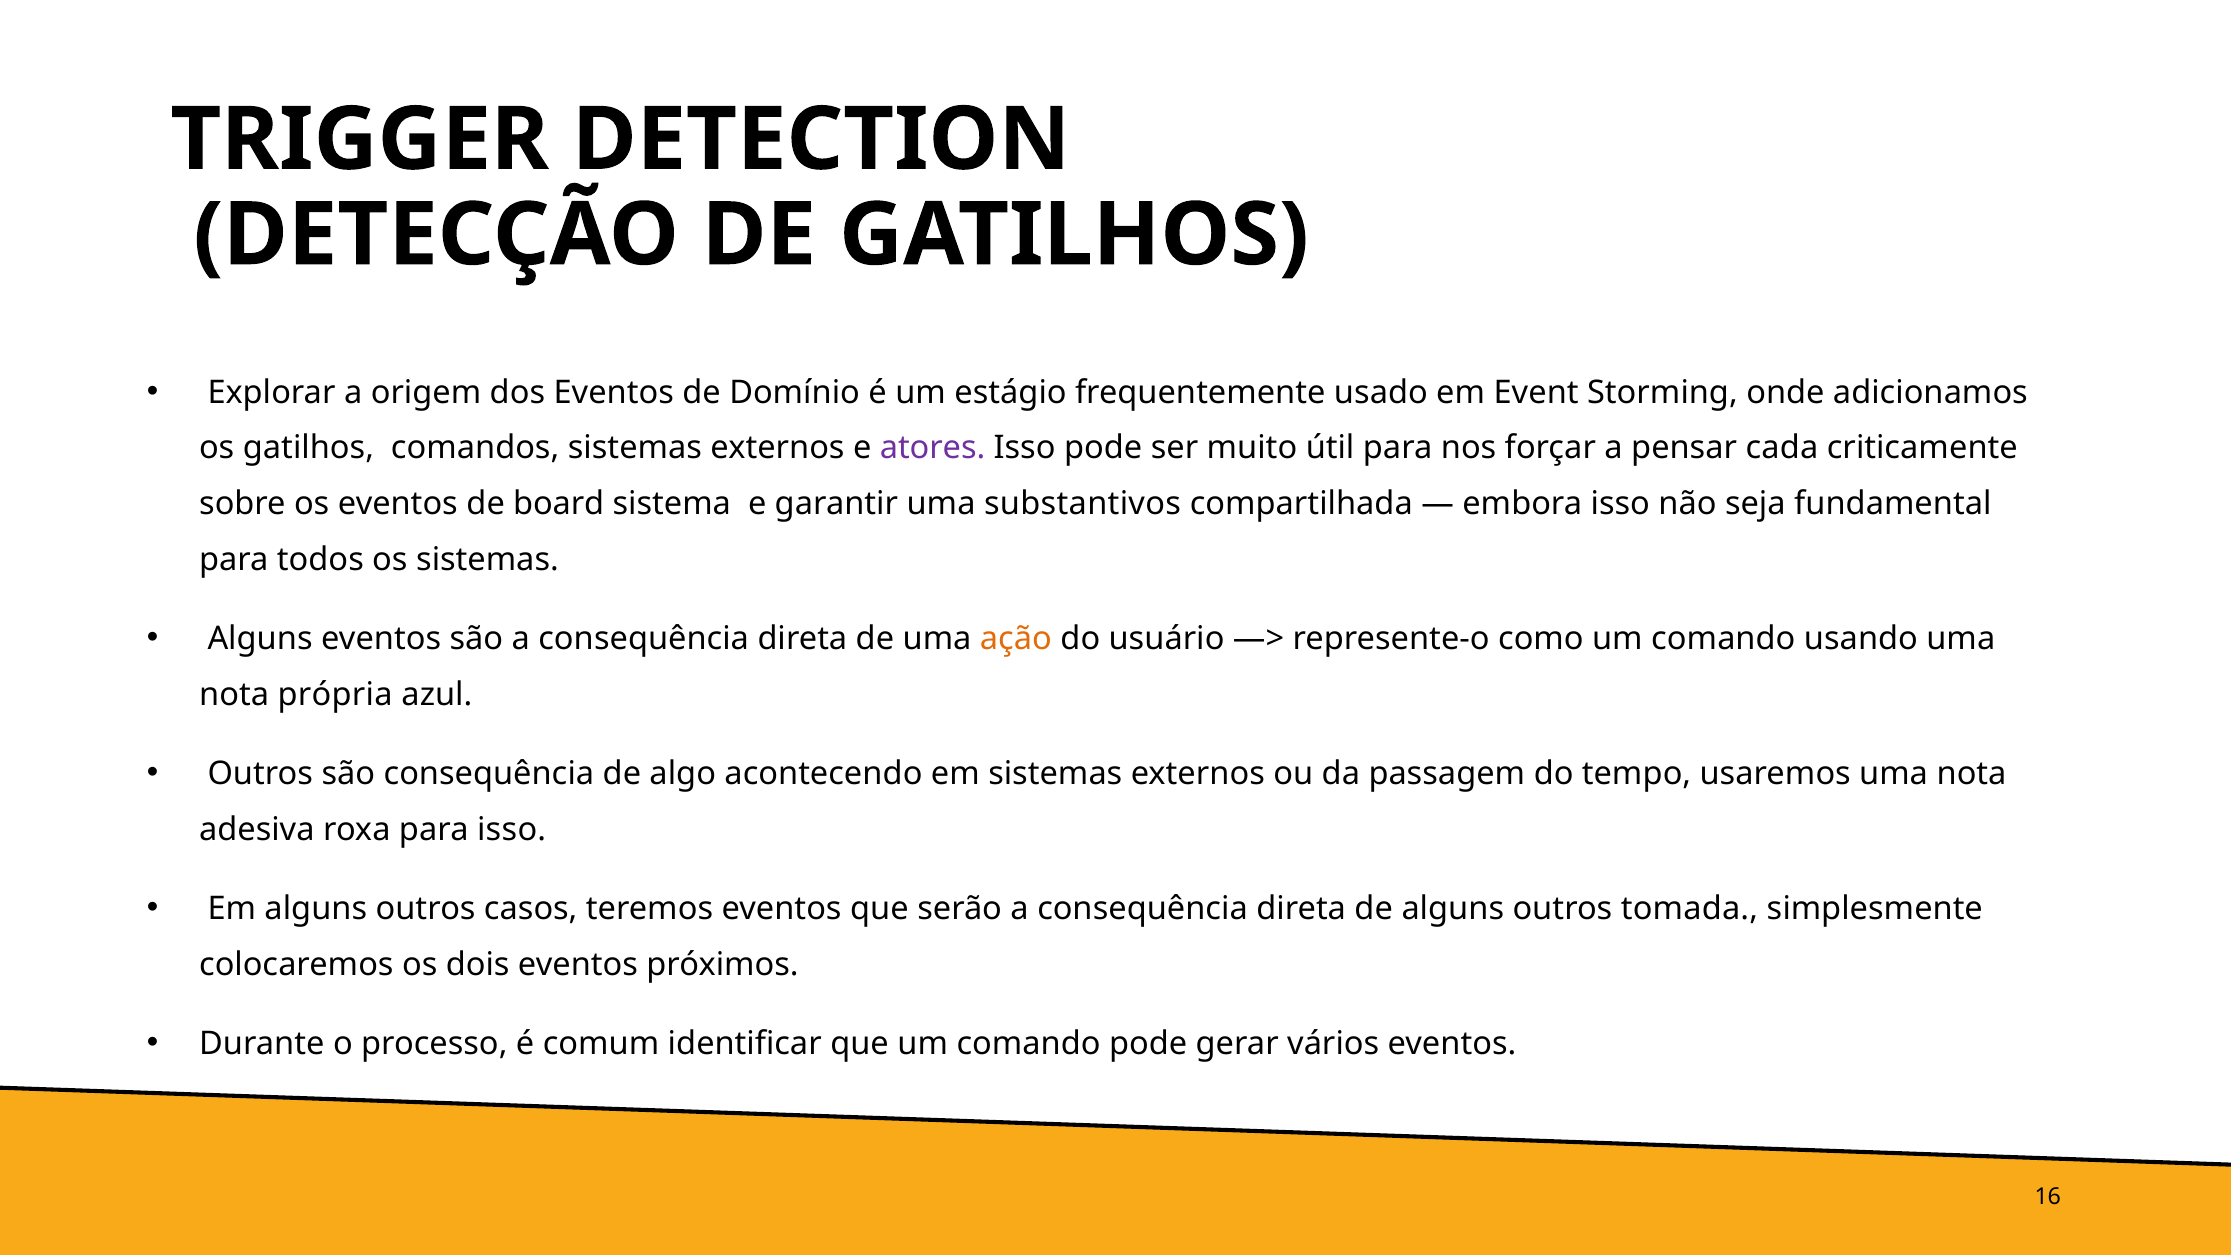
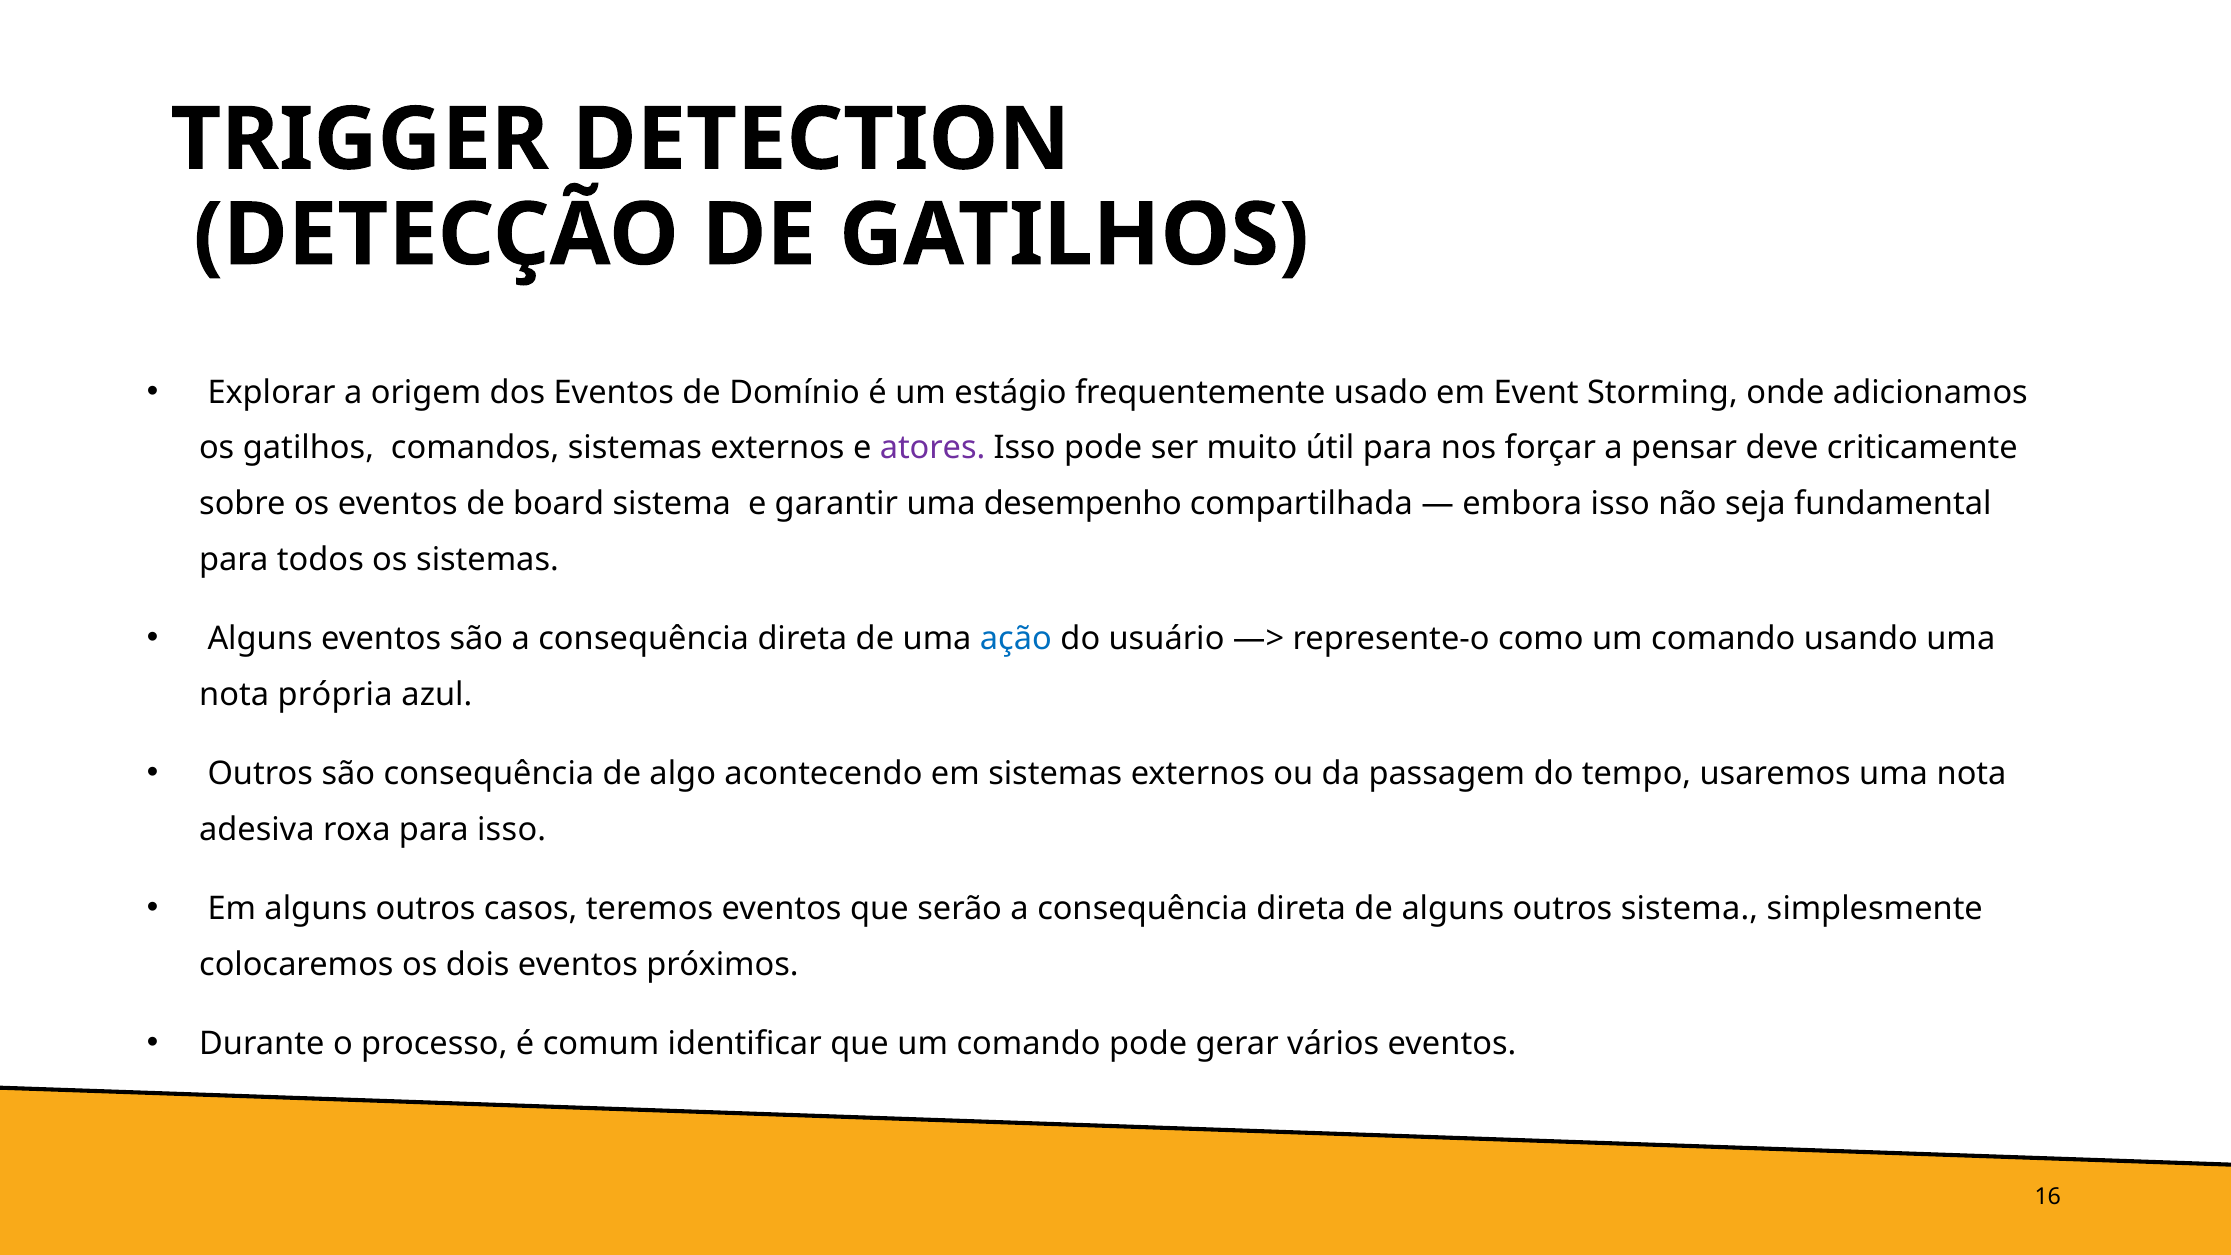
cada: cada -> deve
substantivos: substantivos -> desempenho
ação colour: orange -> blue
outros tomada: tomada -> sistema
